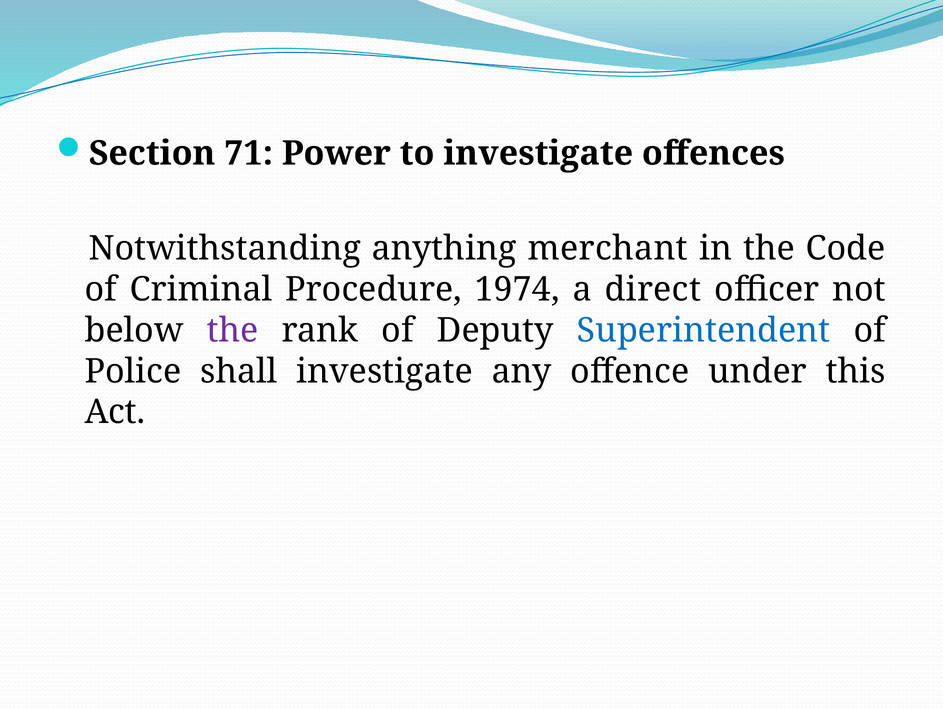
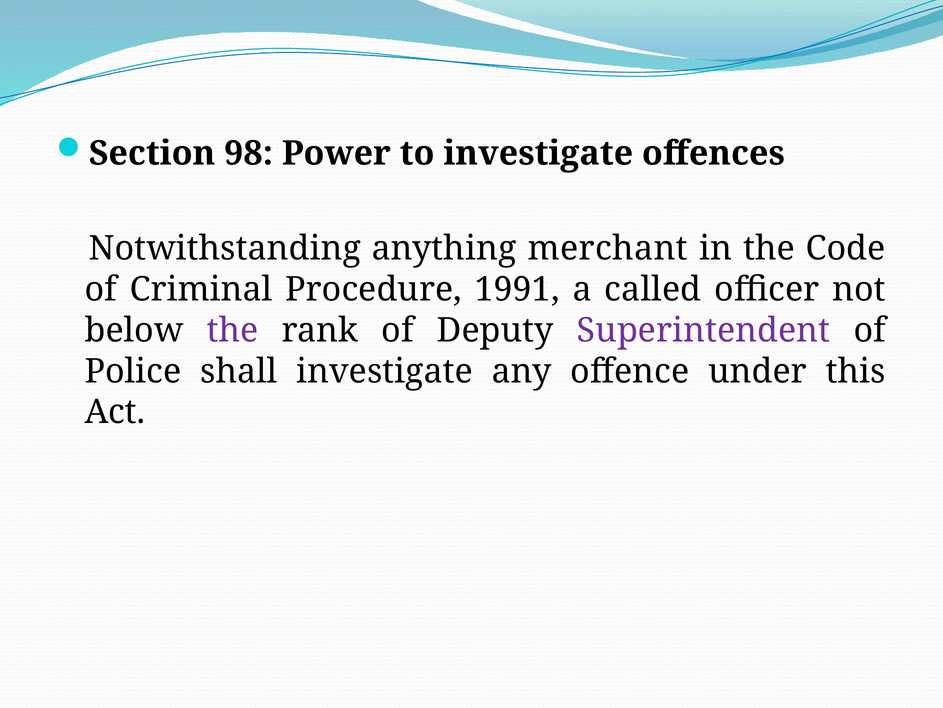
71: 71 -> 98
1974: 1974 -> 1991
direct: direct -> called
Superintendent colour: blue -> purple
